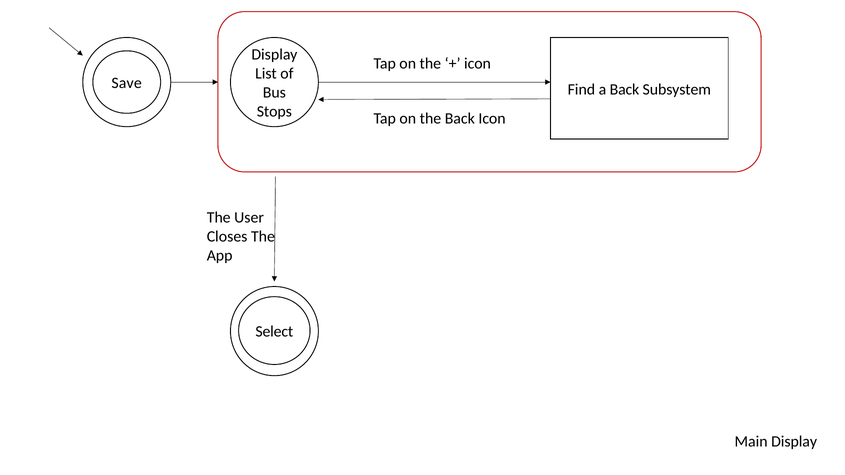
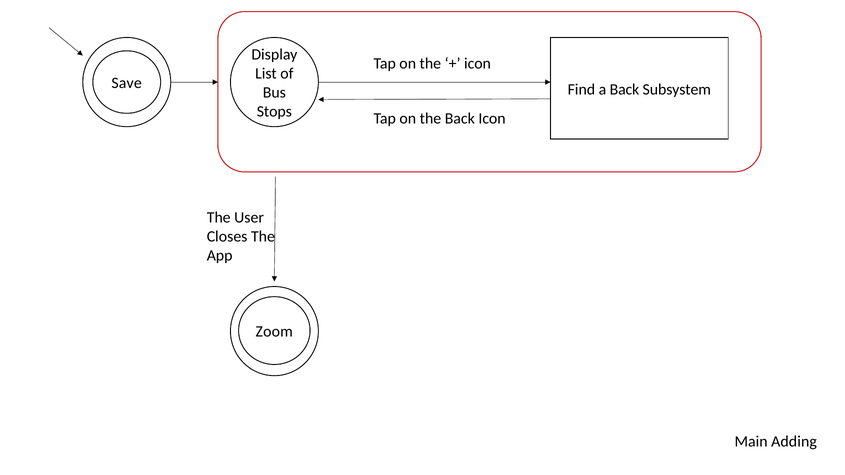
Select: Select -> Zoom
Main Display: Display -> Adding
